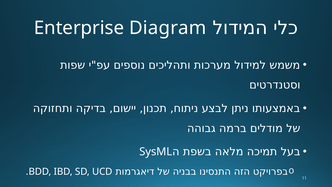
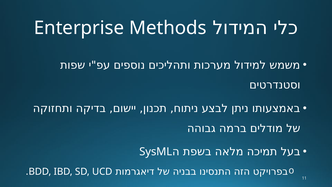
Diagram: Diagram -> Methods
